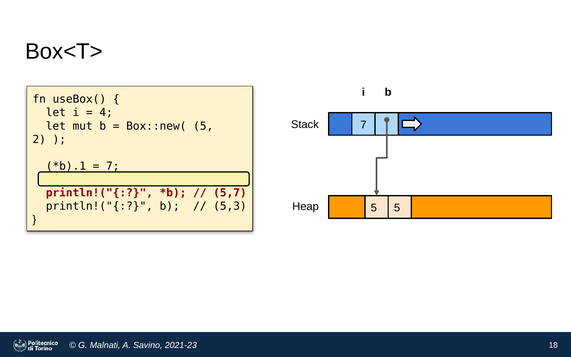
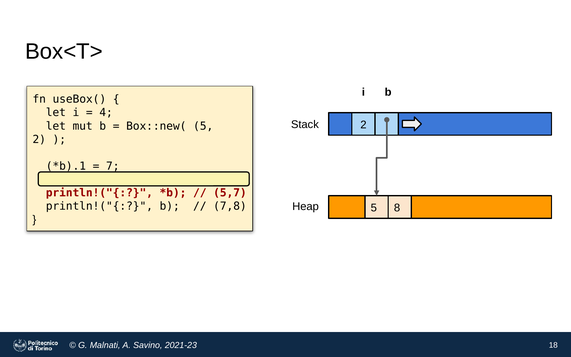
Stack 7: 7 -> 2
5,3: 5,3 -> 7,8
5 5: 5 -> 8
